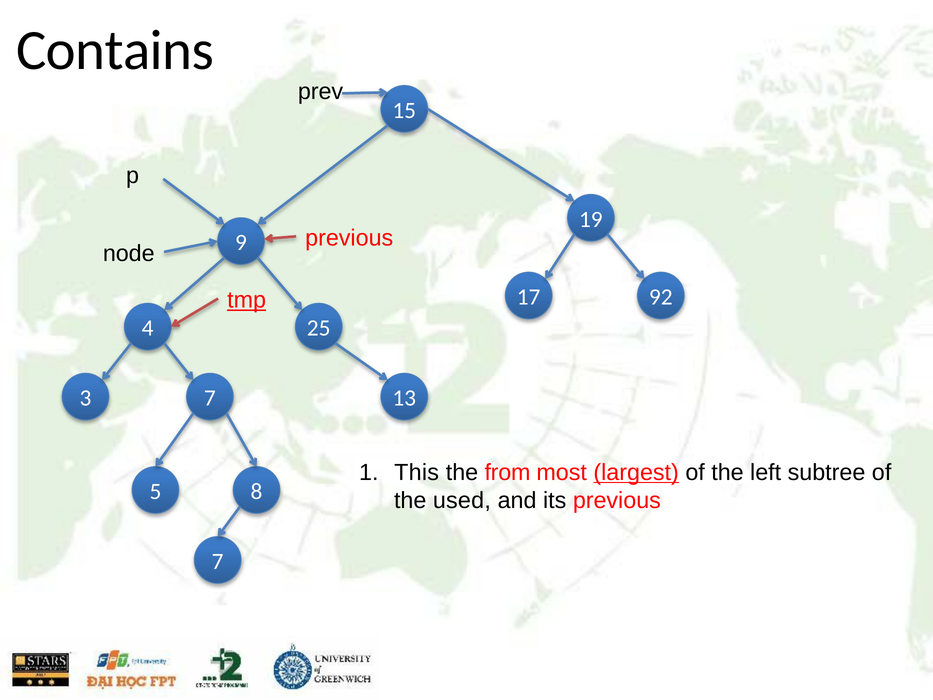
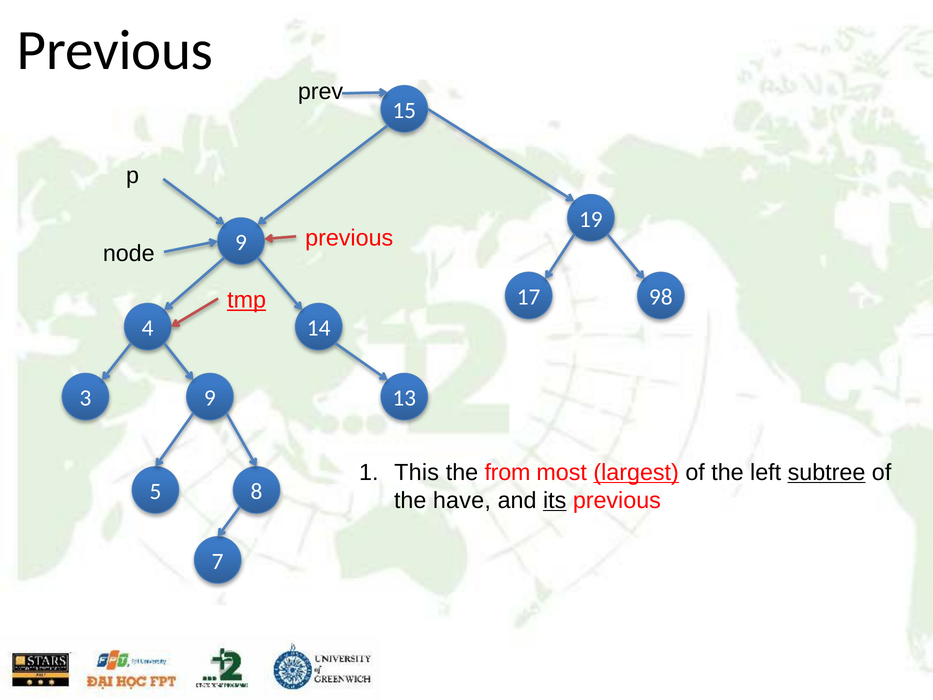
Contains at (115, 51): Contains -> Previous
92: 92 -> 98
25: 25 -> 14
3 7: 7 -> 9
subtree underline: none -> present
used: used -> have
its underline: none -> present
